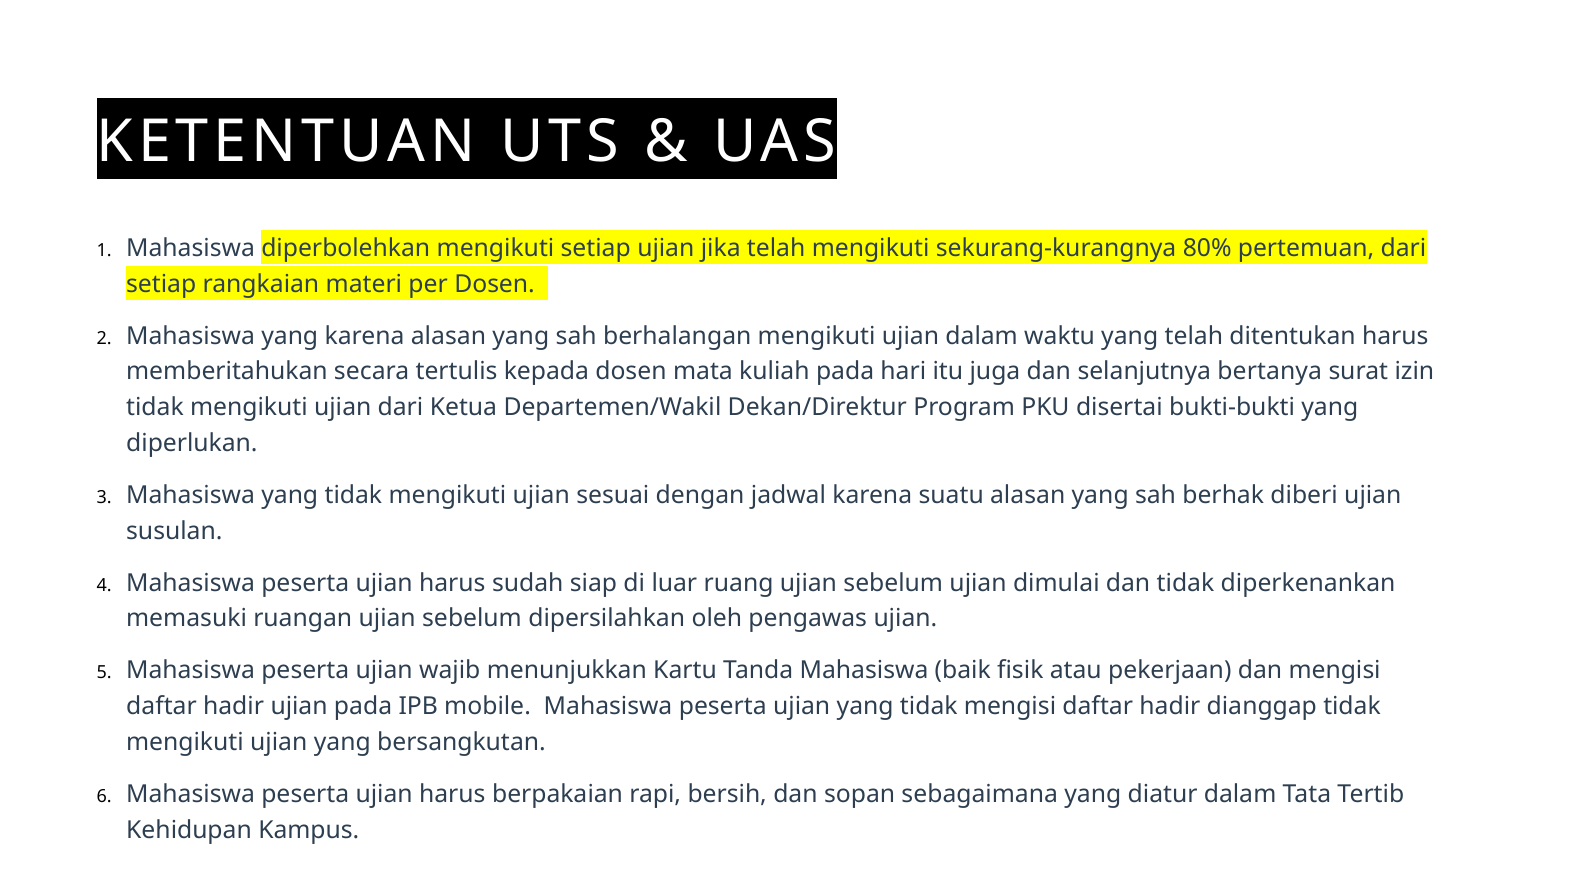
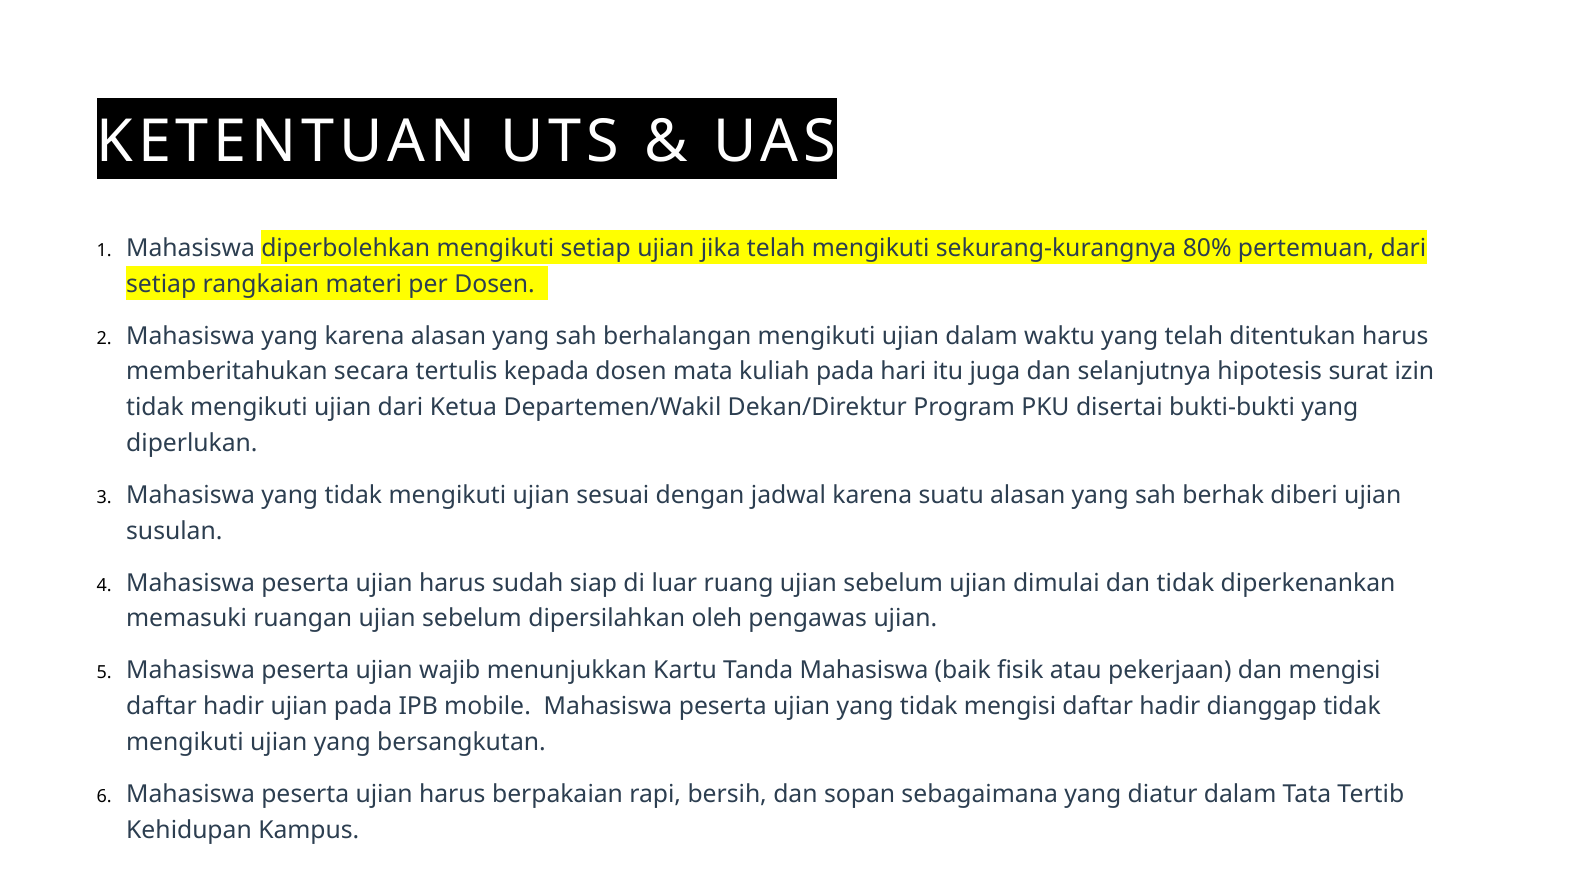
bertanya: bertanya -> hipotesis
